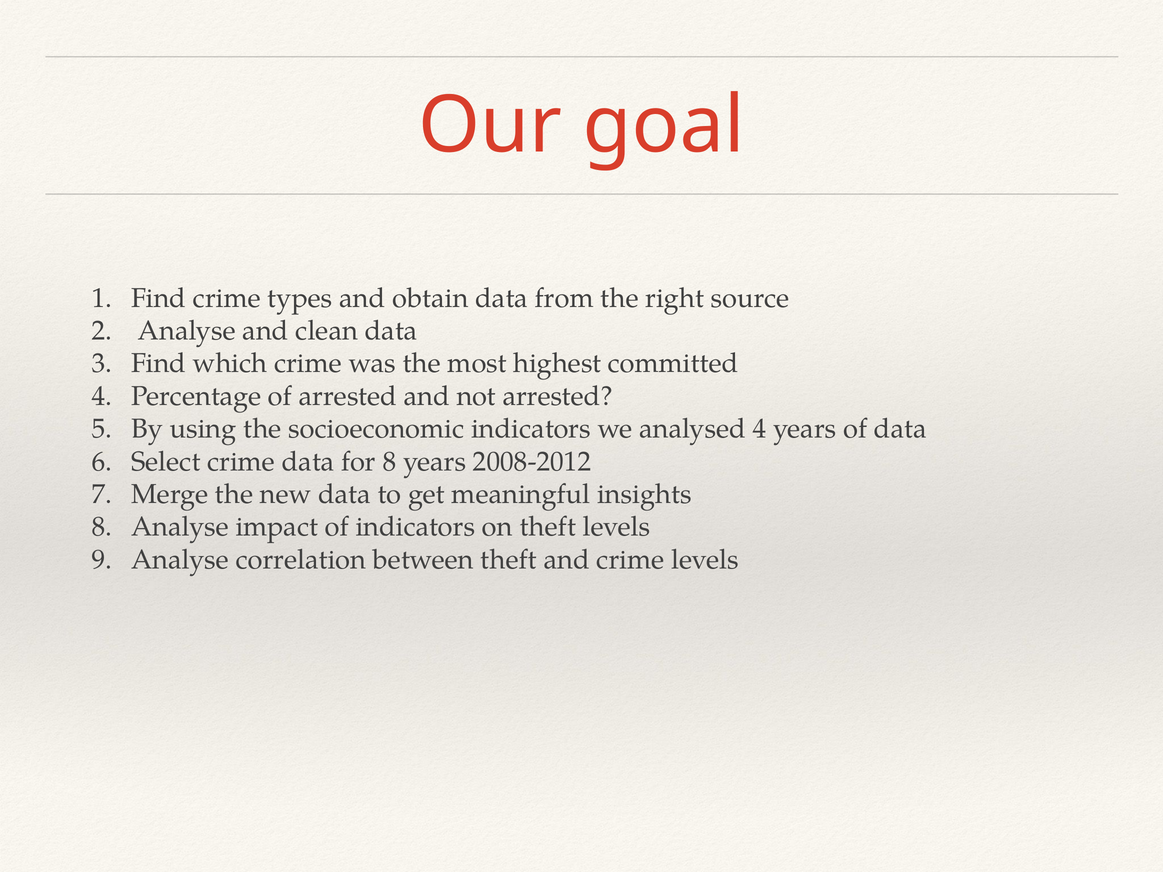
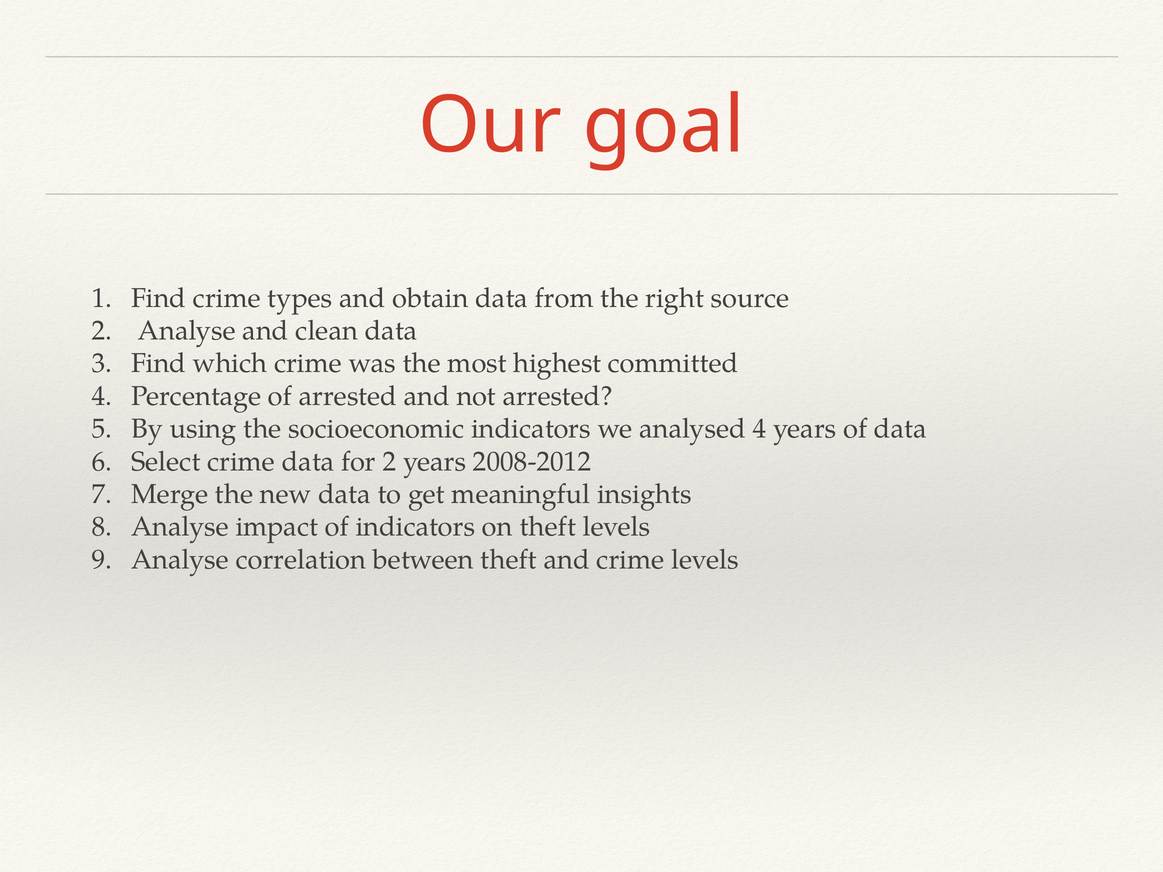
for 8: 8 -> 2
